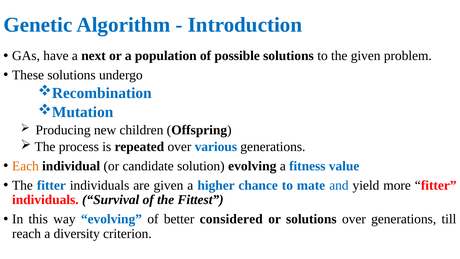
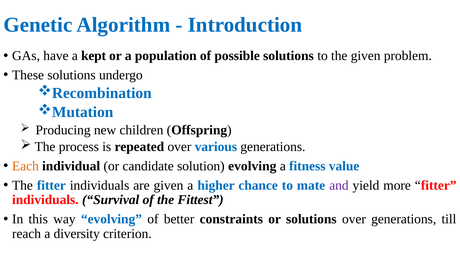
next: next -> kept
and colour: blue -> purple
considered: considered -> constraints
